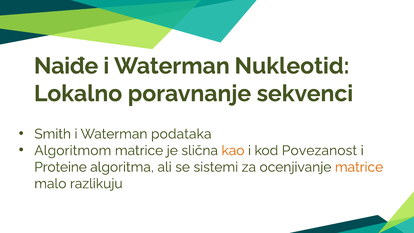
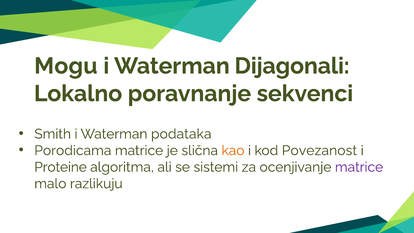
Naiđe: Naiđe -> Mogu
Nukleotid: Nukleotid -> Dijagonali
Algoritmom: Algoritmom -> Porodicama
matrice at (359, 167) colour: orange -> purple
